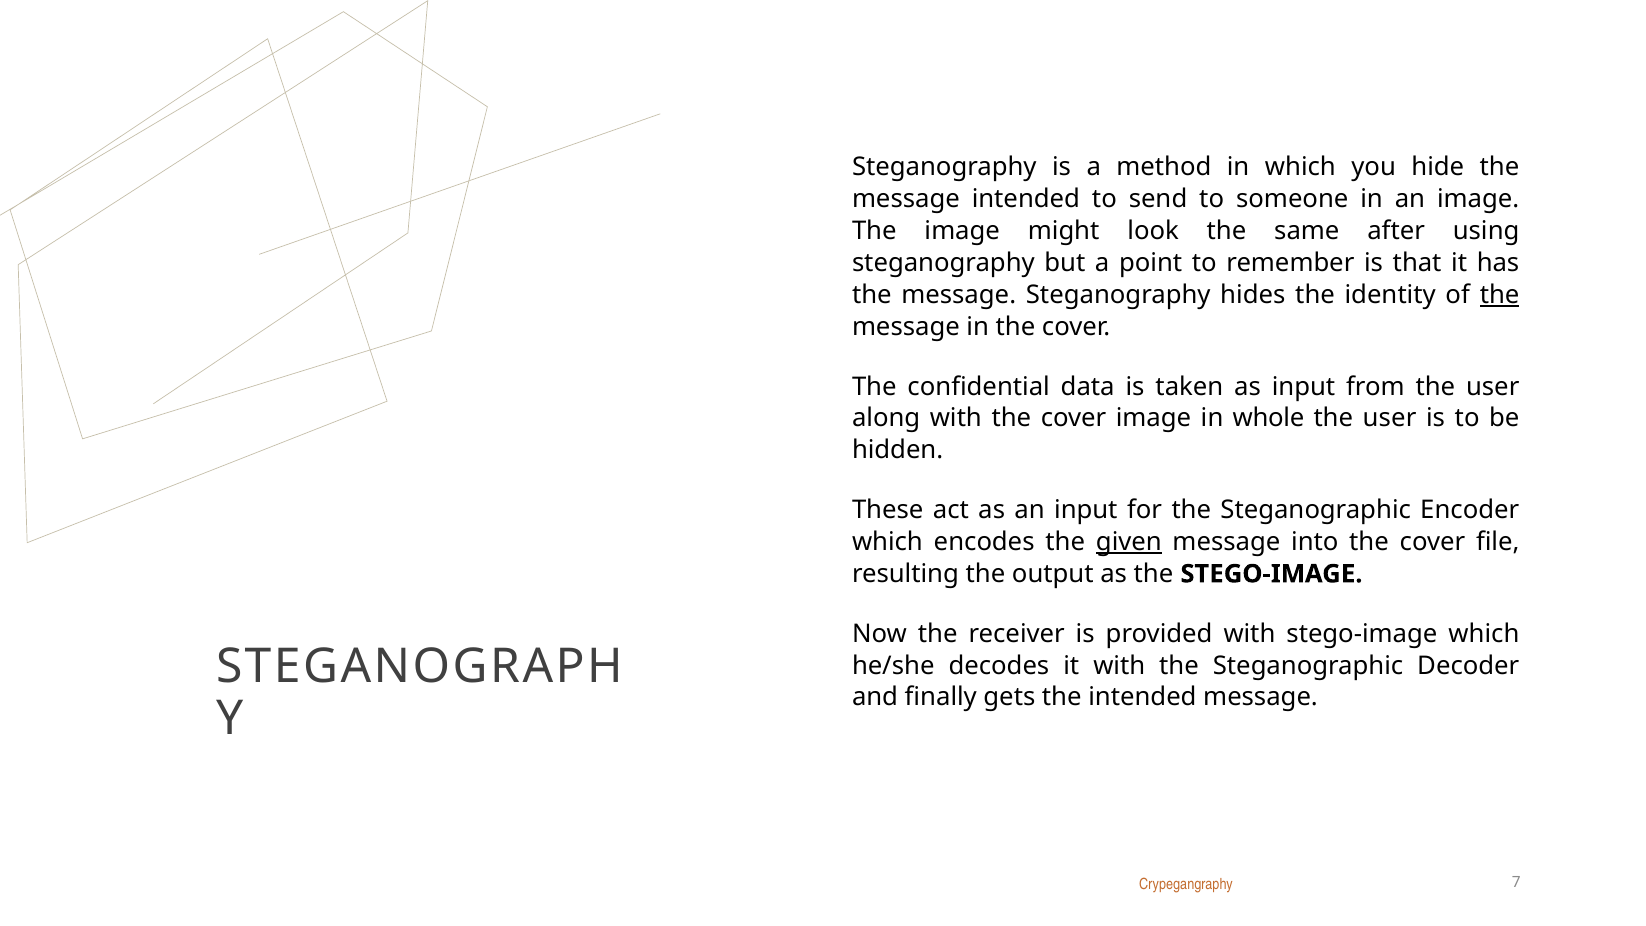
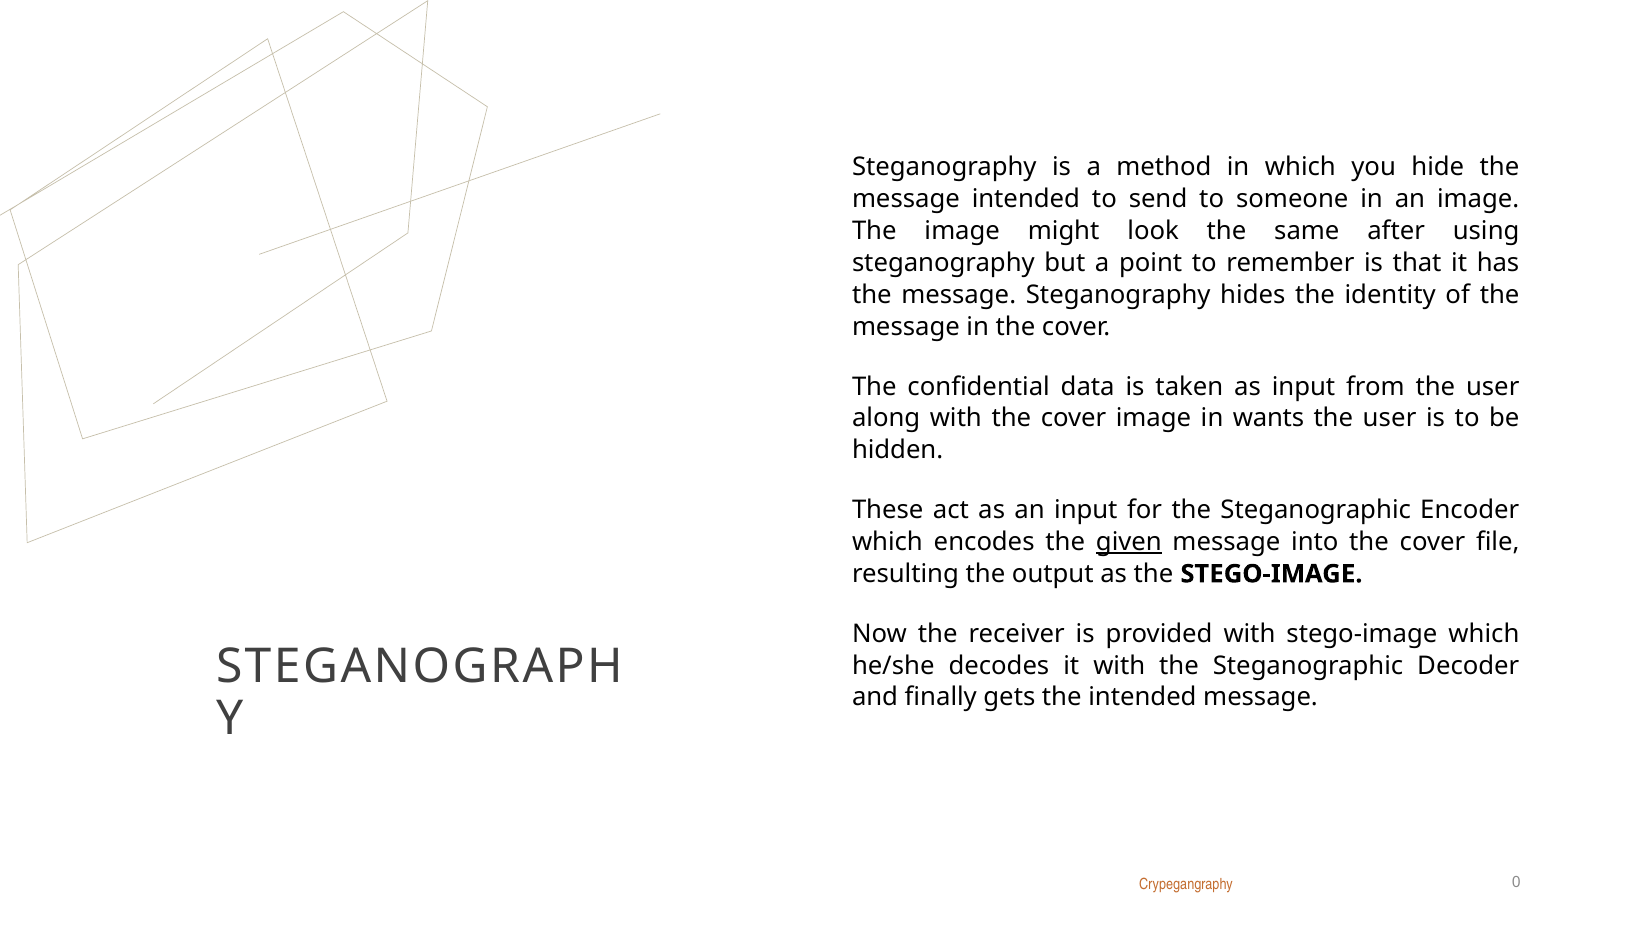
the at (1500, 295) underline: present -> none
whole: whole -> wants
7: 7 -> 0
